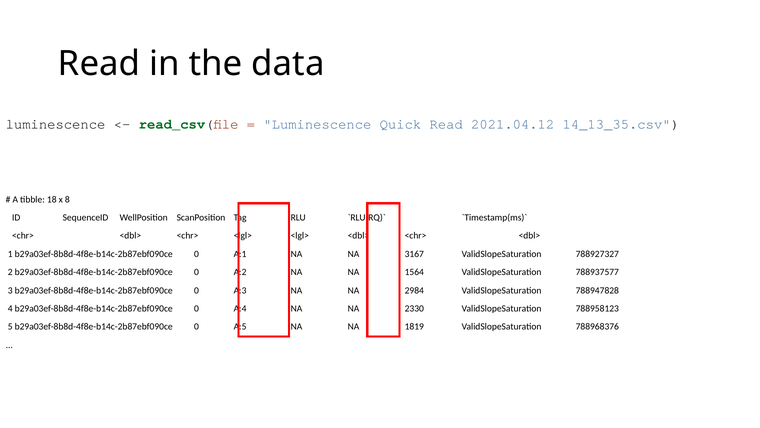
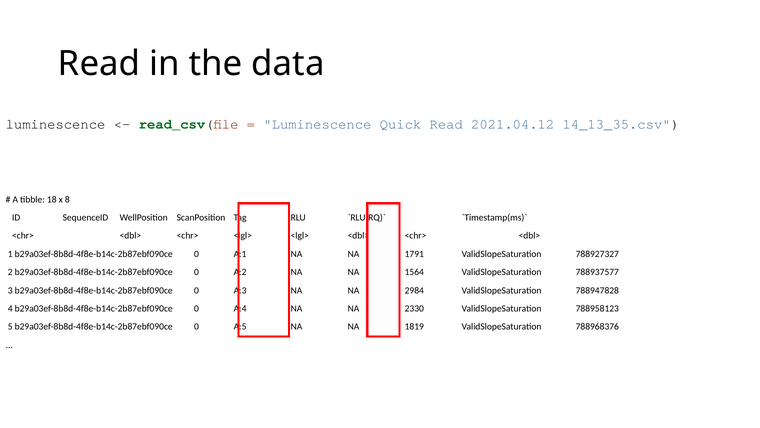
3167: 3167 -> 1791
